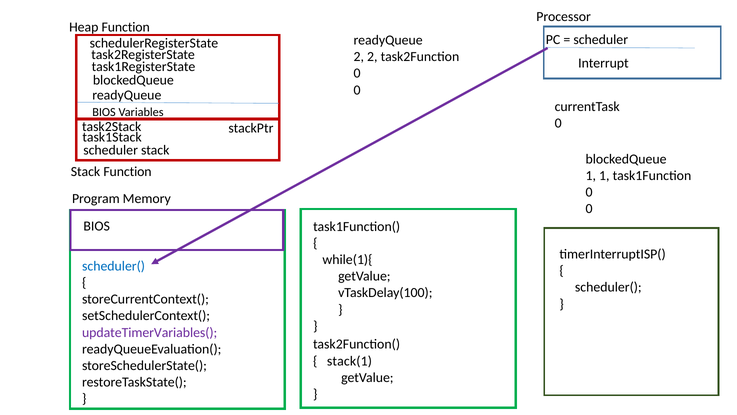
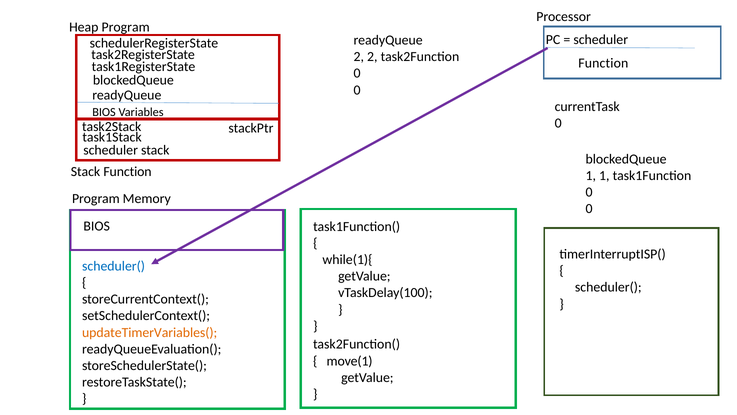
Heap Function: Function -> Program
Interrupt at (603, 63): Interrupt -> Function
updateTimerVariables( colour: purple -> orange
stack(1: stack(1 -> move(1
